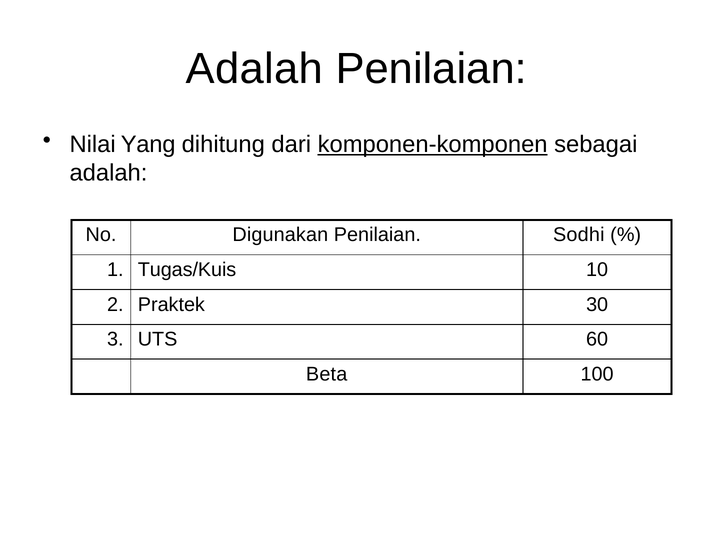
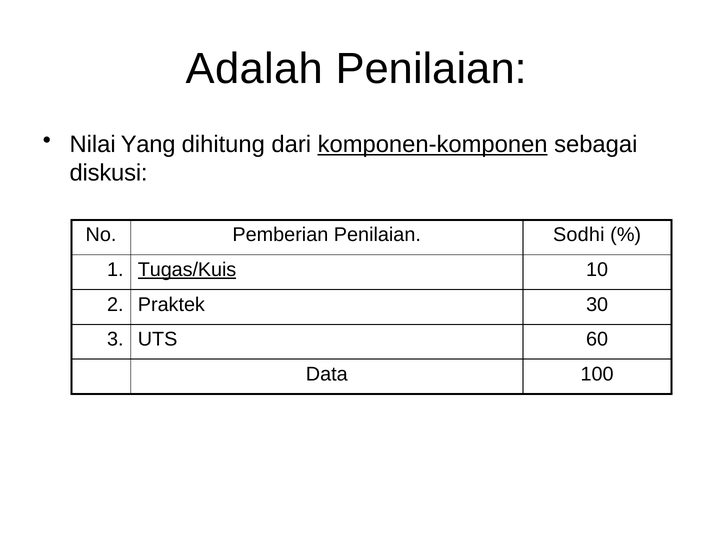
adalah at (108, 173): adalah -> diskusi
Digunakan: Digunakan -> Pemberian
Tugas/Kuis underline: none -> present
Beta: Beta -> Data
